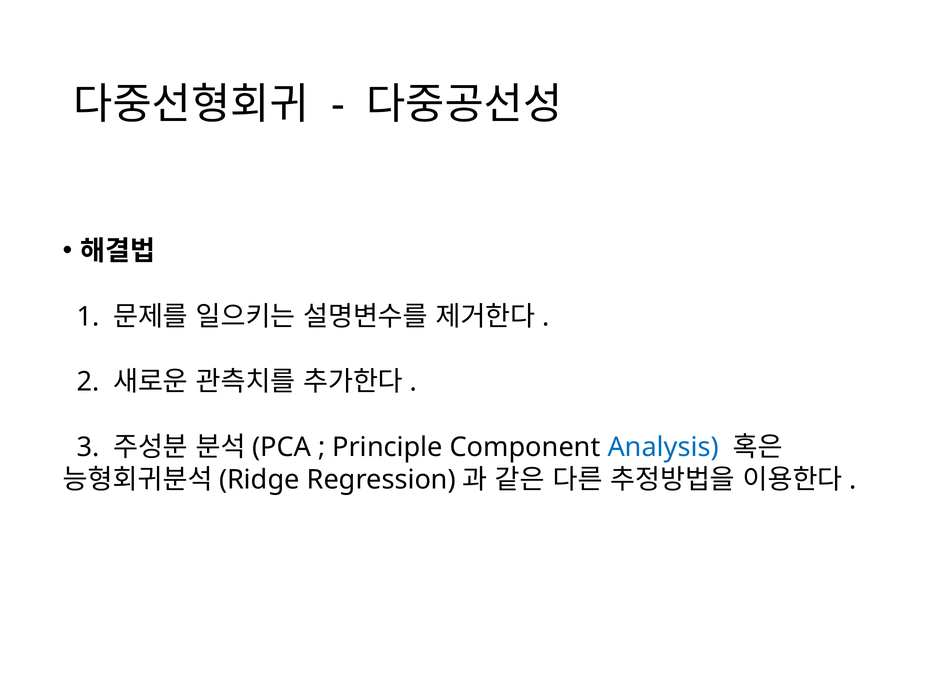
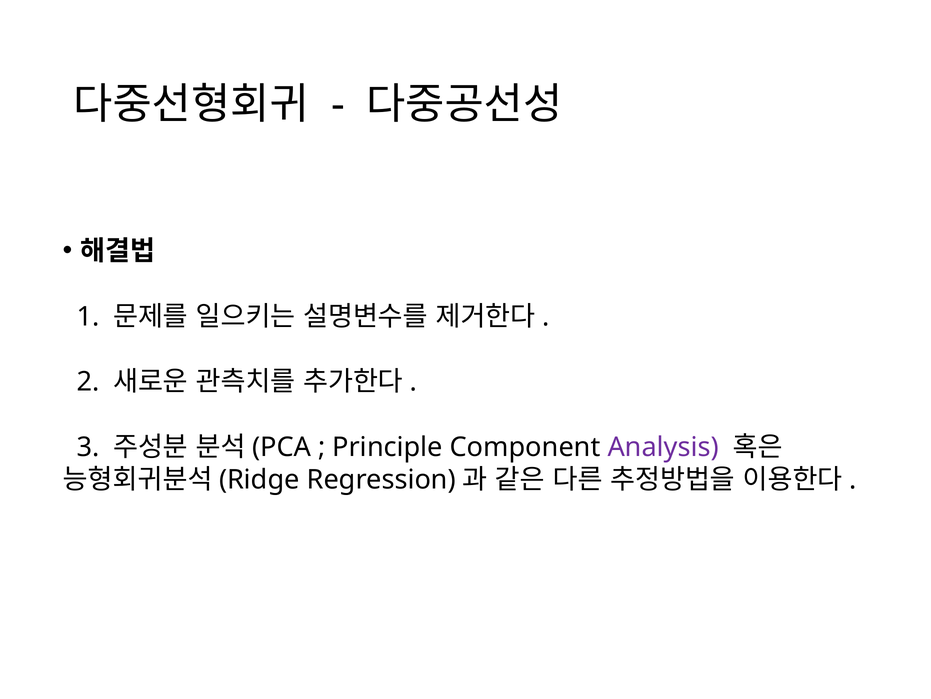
Analysis colour: blue -> purple
